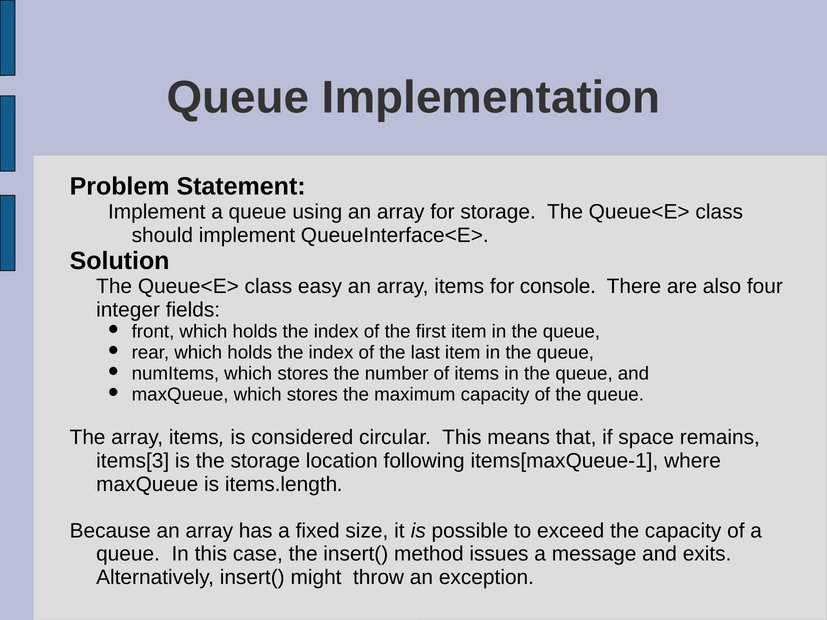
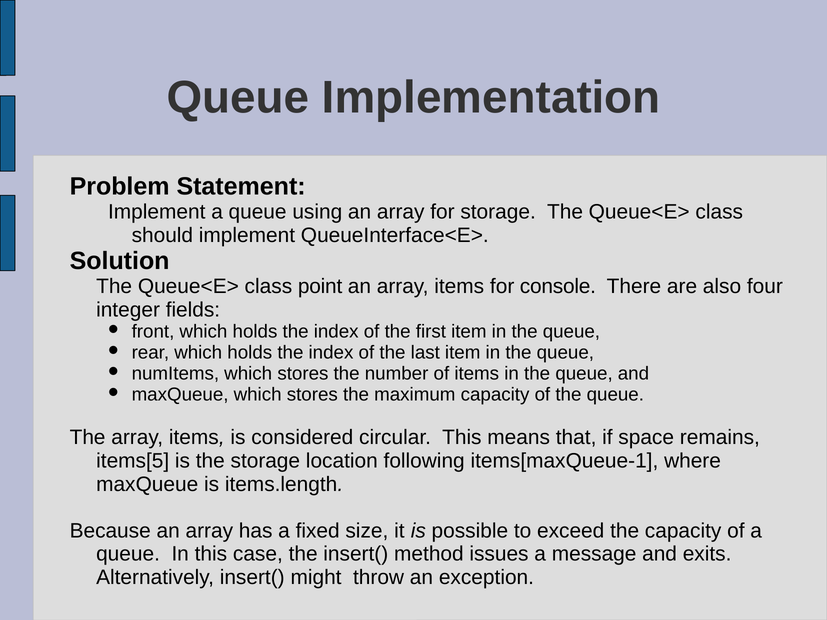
easy: easy -> point
items[3: items[3 -> items[5
